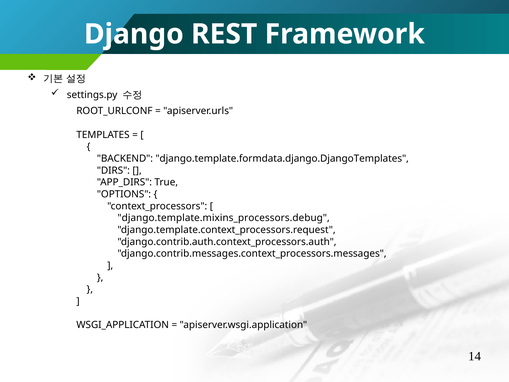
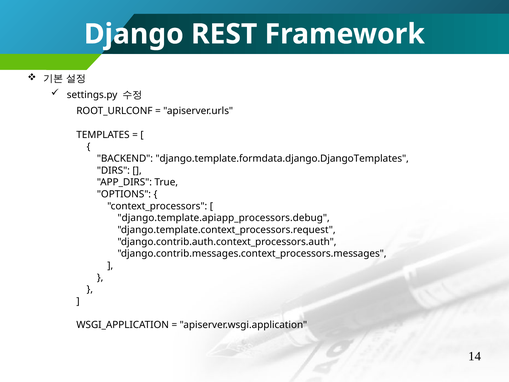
django.template.mixins_processors.debug: django.template.mixins_processors.debug -> django.template.apiapp_processors.debug
